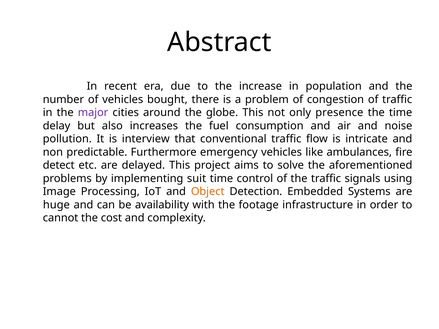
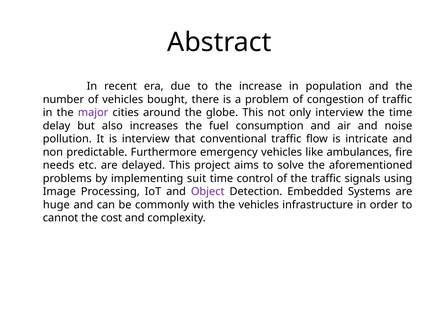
only presence: presence -> interview
detect: detect -> needs
Object colour: orange -> purple
availability: availability -> commonly
the footage: footage -> vehicles
